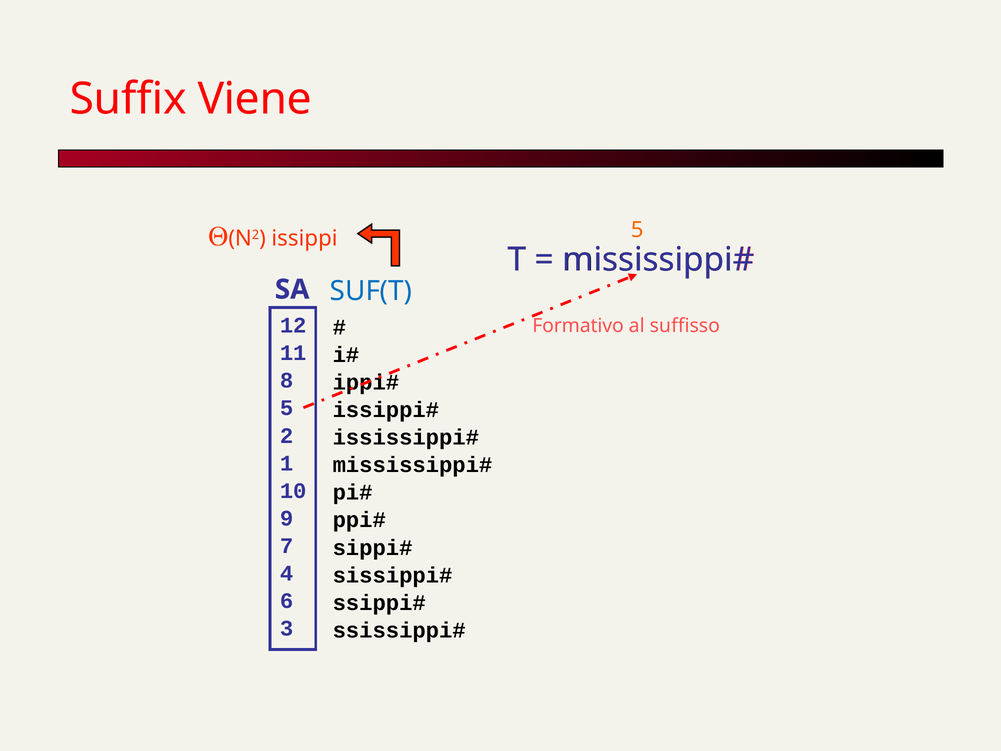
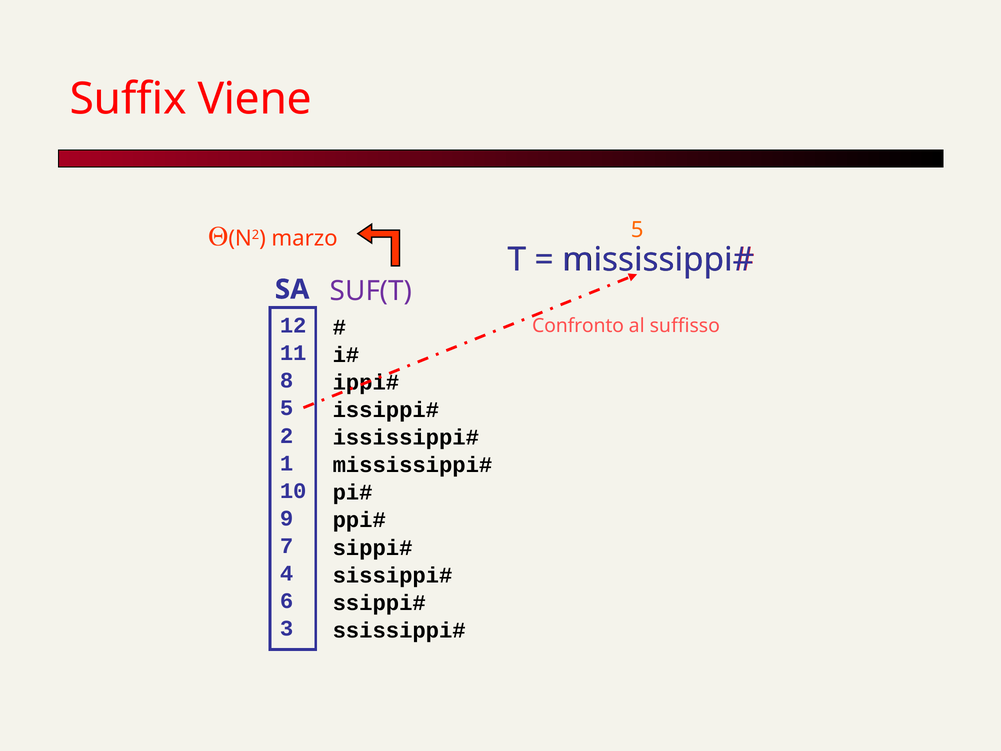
issippi: issippi -> marzo
SUF(T colour: blue -> purple
Formativo: Formativo -> Confronto
